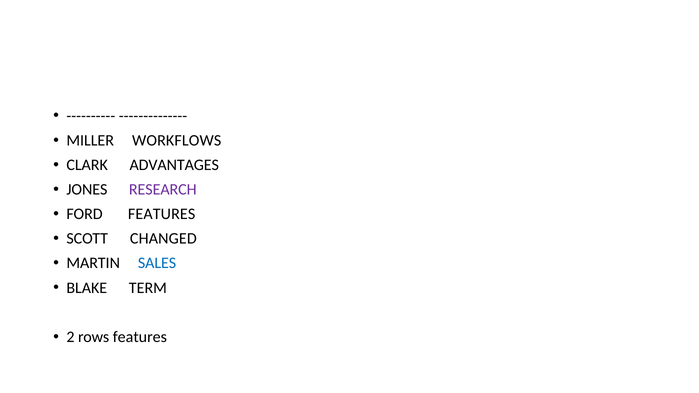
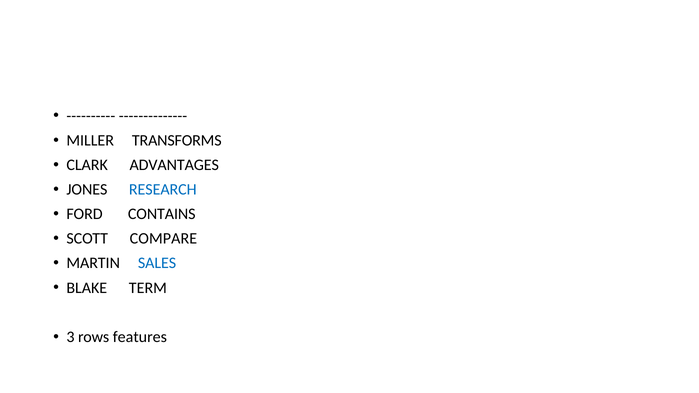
WORKFLOWS: WORKFLOWS -> TRANSFORMS
RESEARCH colour: purple -> blue
FORD FEATURES: FEATURES -> CONTAINS
CHANGED: CHANGED -> COMPARE
2: 2 -> 3
